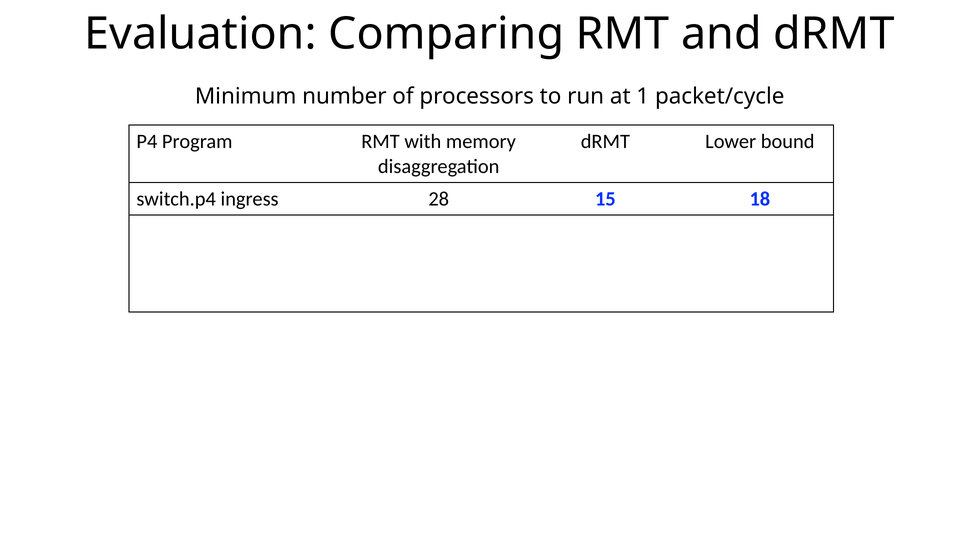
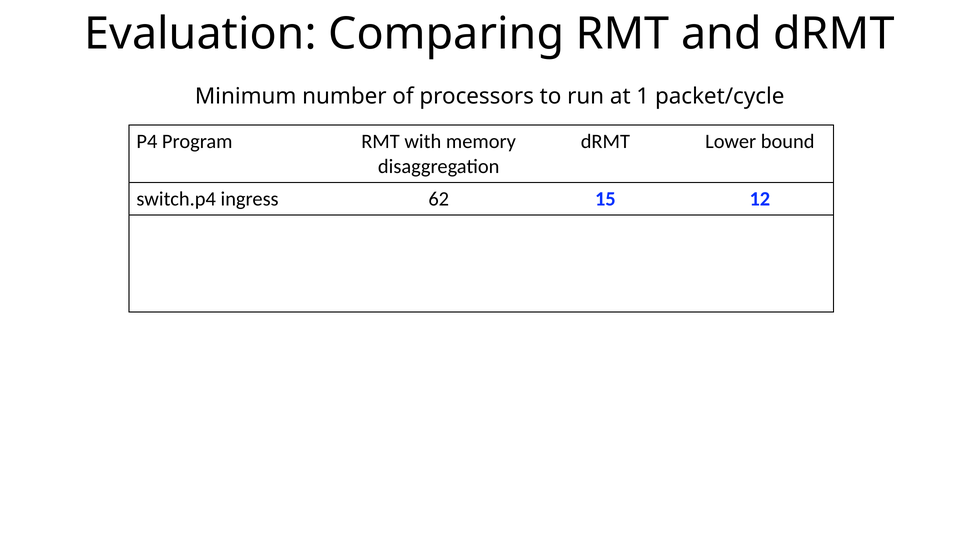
28: 28 -> 62
18: 18 -> 12
